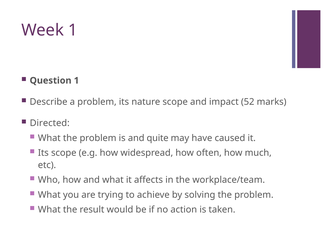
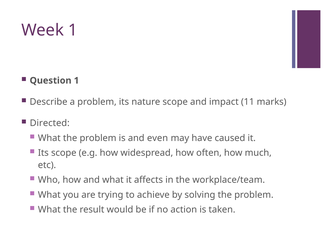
52: 52 -> 11
quite: quite -> even
